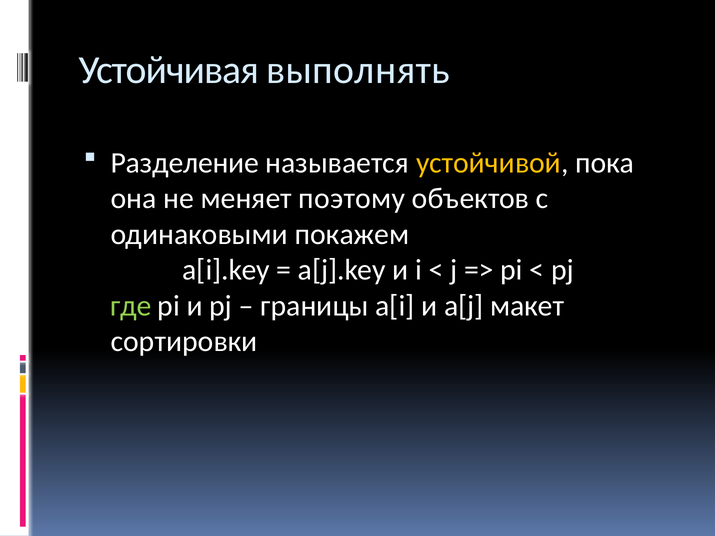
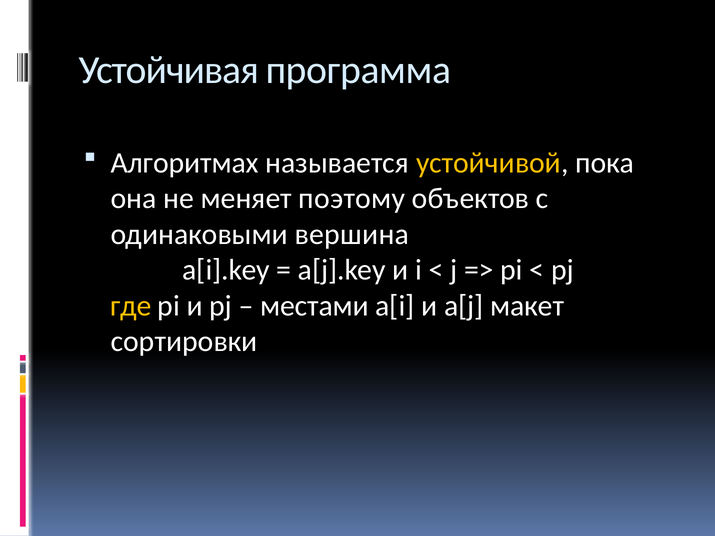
выполнять: выполнять -> программа
Разделение: Разделение -> Алгоритмах
покажем: покажем -> вершина
где colour: light green -> yellow
границы: границы -> местами
